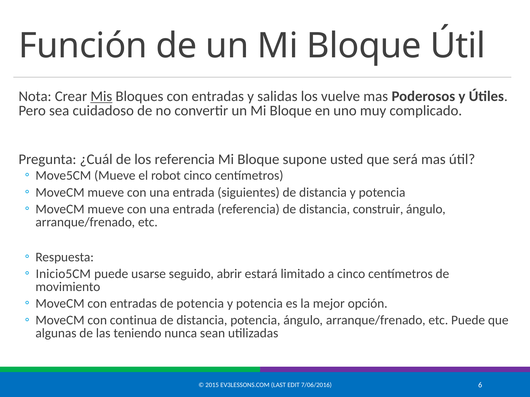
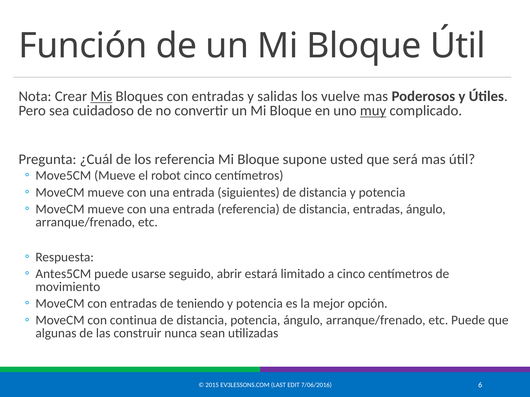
muy underline: none -> present
distancia construir: construir -> entradas
Inicio5CM: Inicio5CM -> Antes5CM
de potencia: potencia -> teniendo
teniendo: teniendo -> construir
